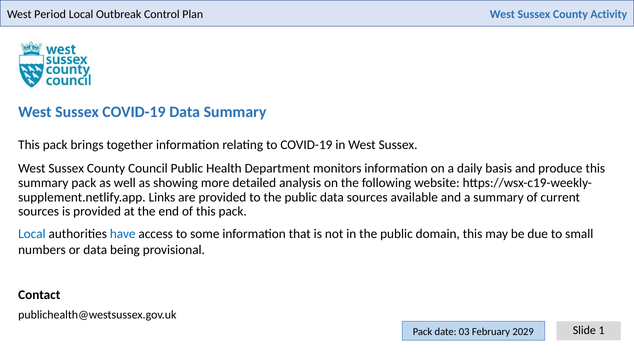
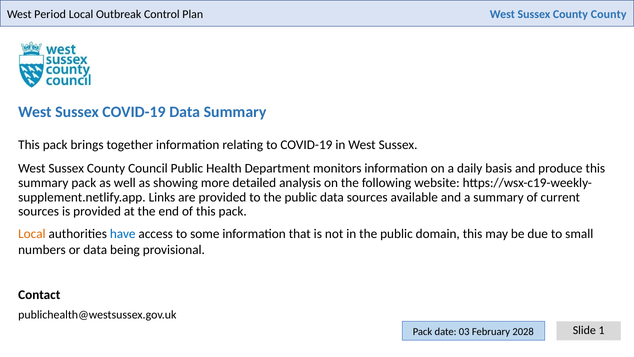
County Activity: Activity -> County
Local at (32, 234) colour: blue -> orange
2029: 2029 -> 2028
